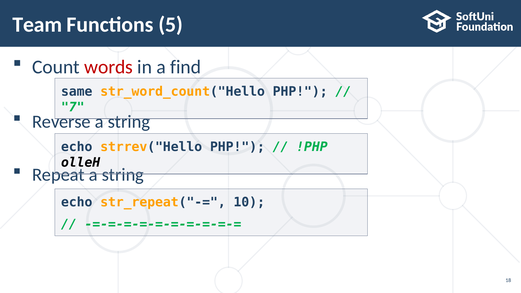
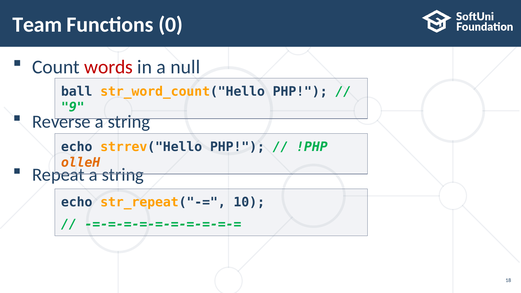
5: 5 -> 0
find: find -> null
same: same -> ball
7: 7 -> 9
olleH colour: black -> orange
